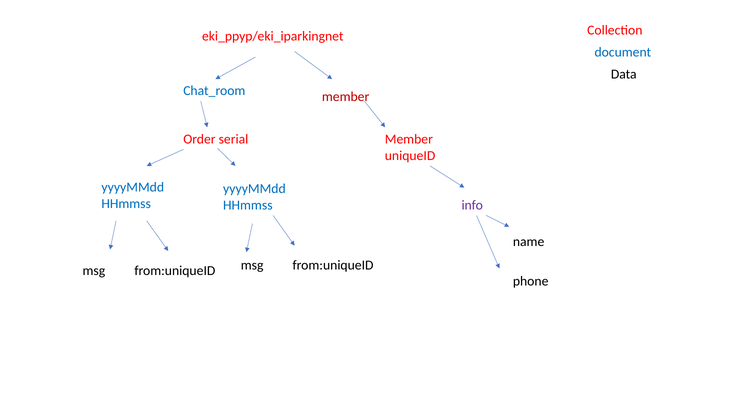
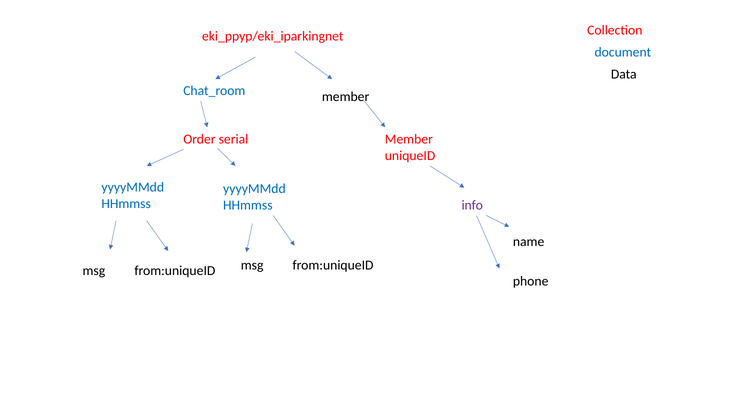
member at (346, 97) colour: red -> black
